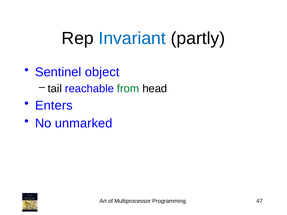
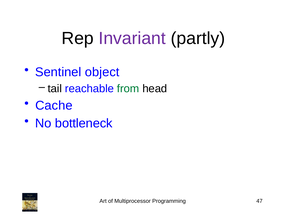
Invariant colour: blue -> purple
Enters: Enters -> Cache
unmarked: unmarked -> bottleneck
